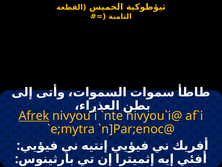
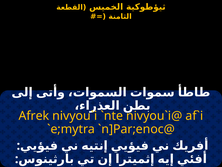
Afrek underline: present -> none
